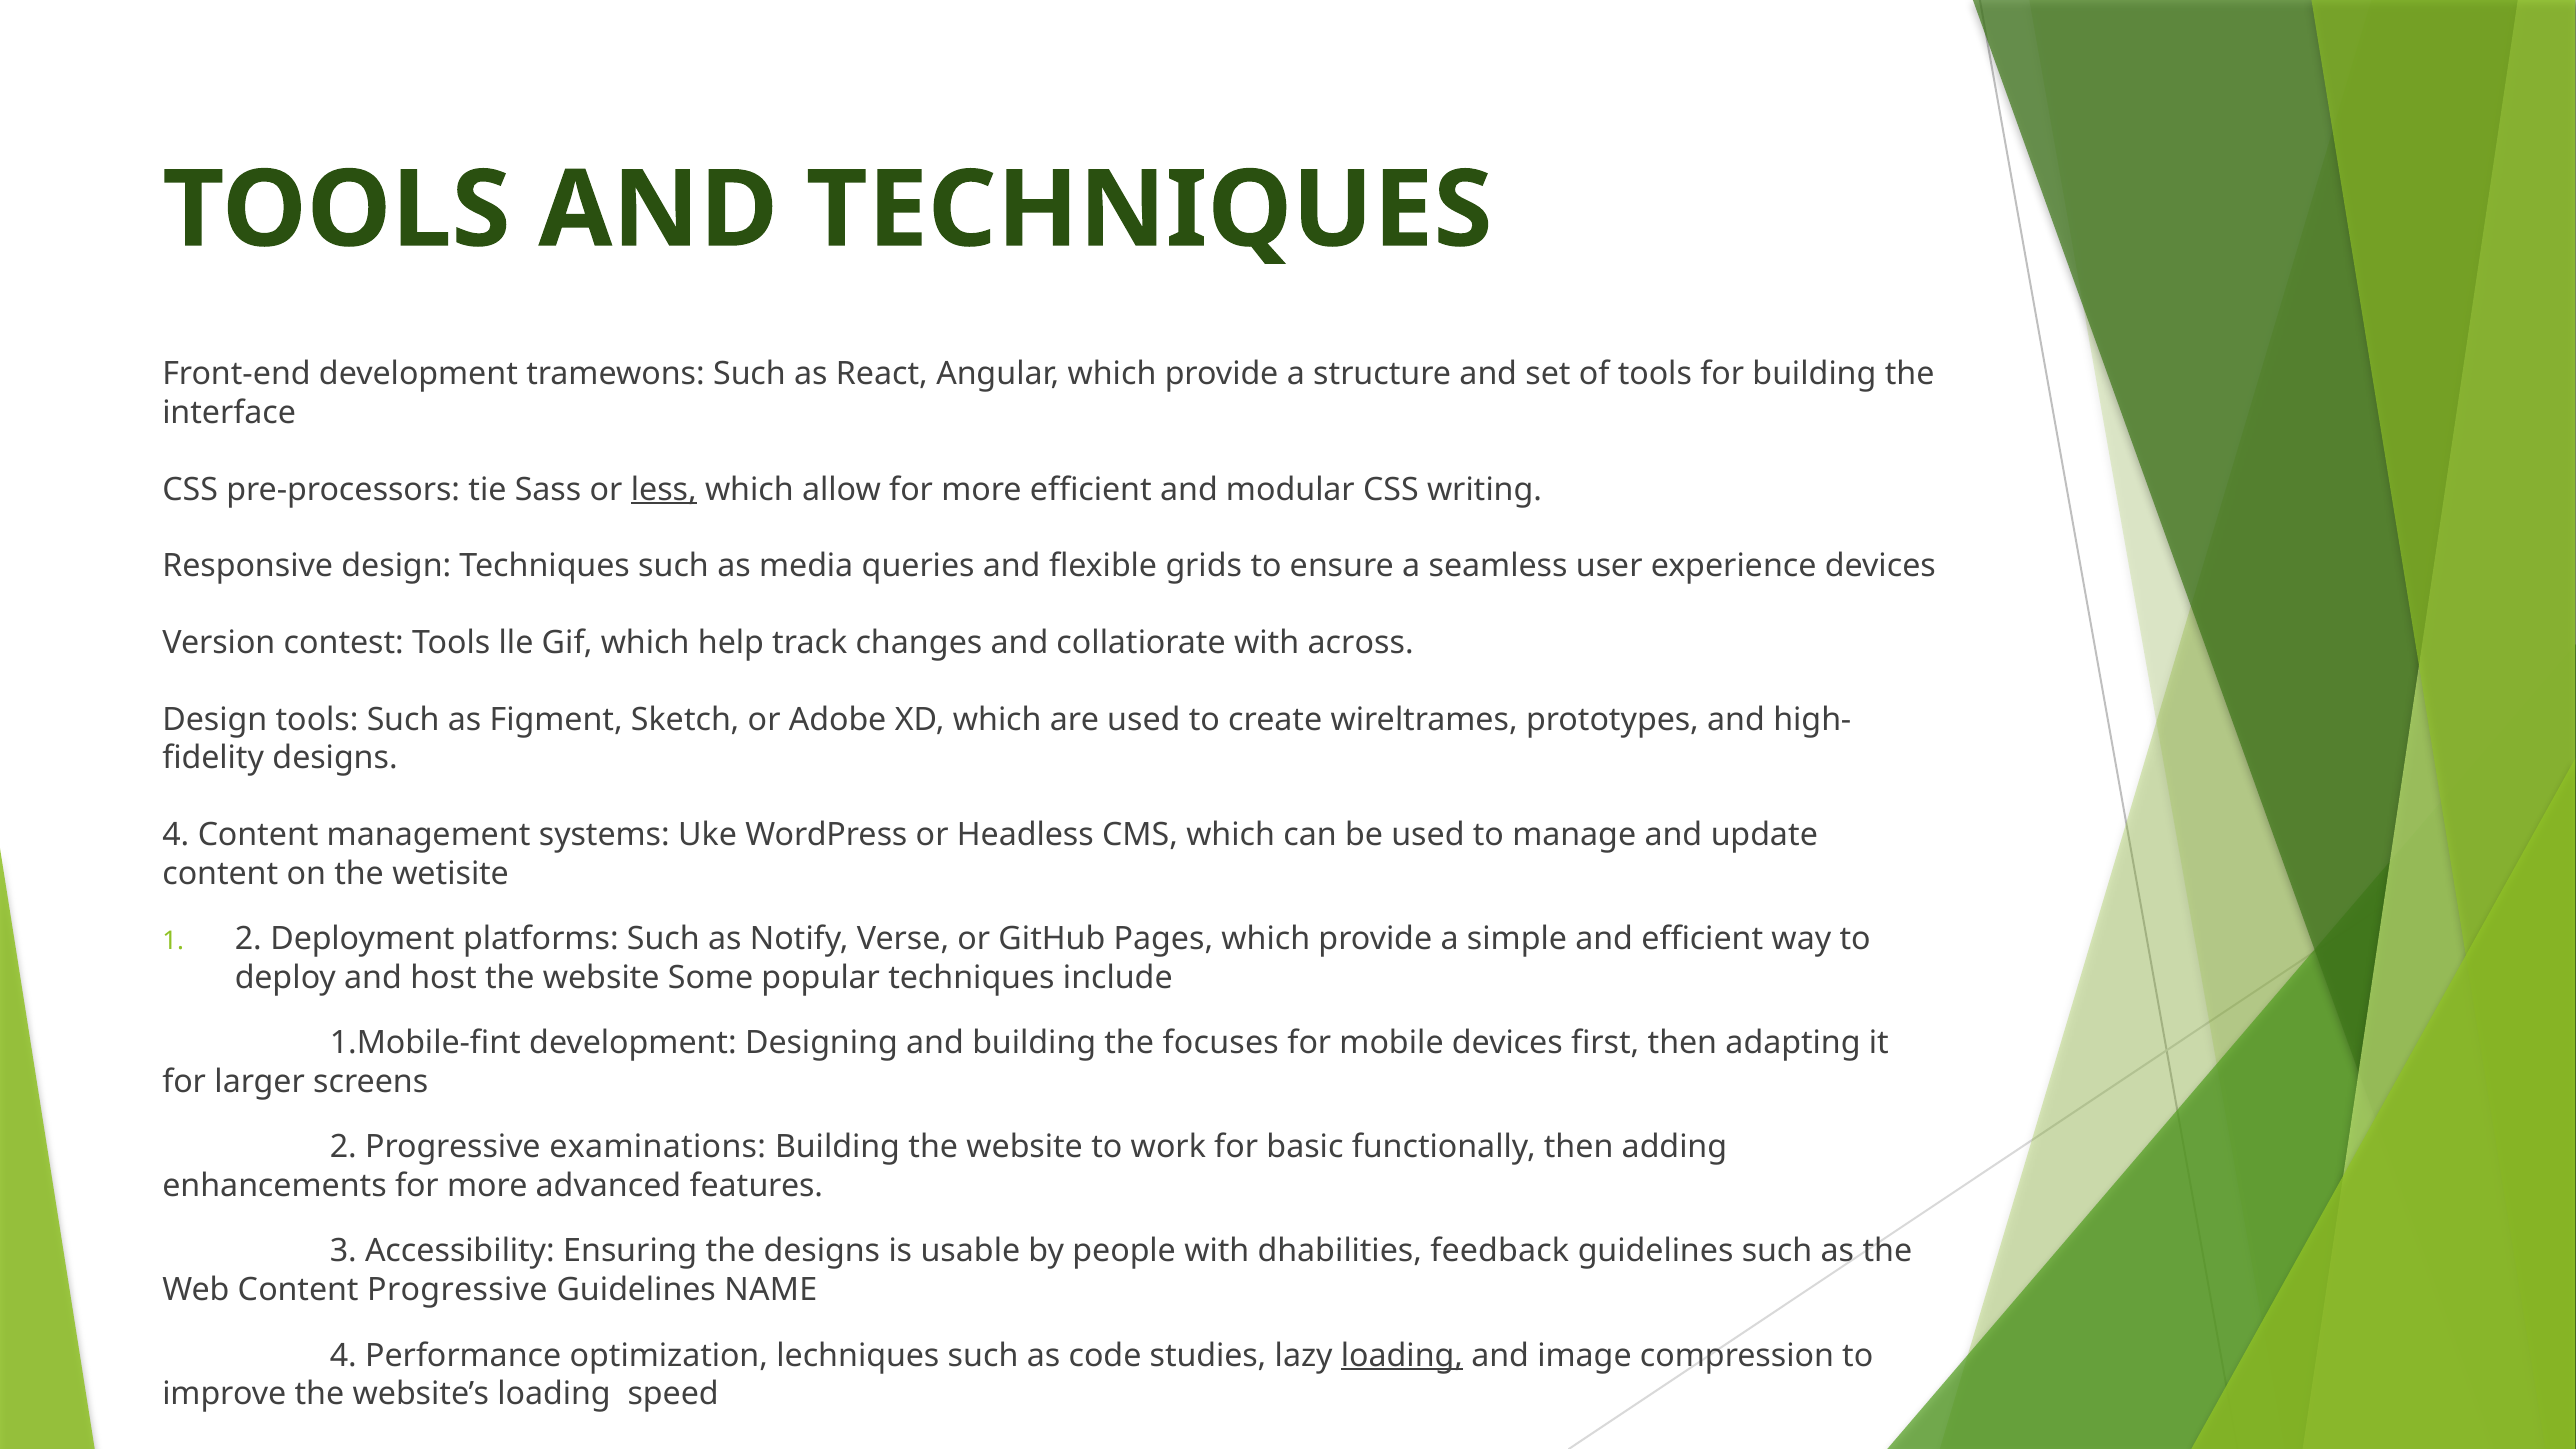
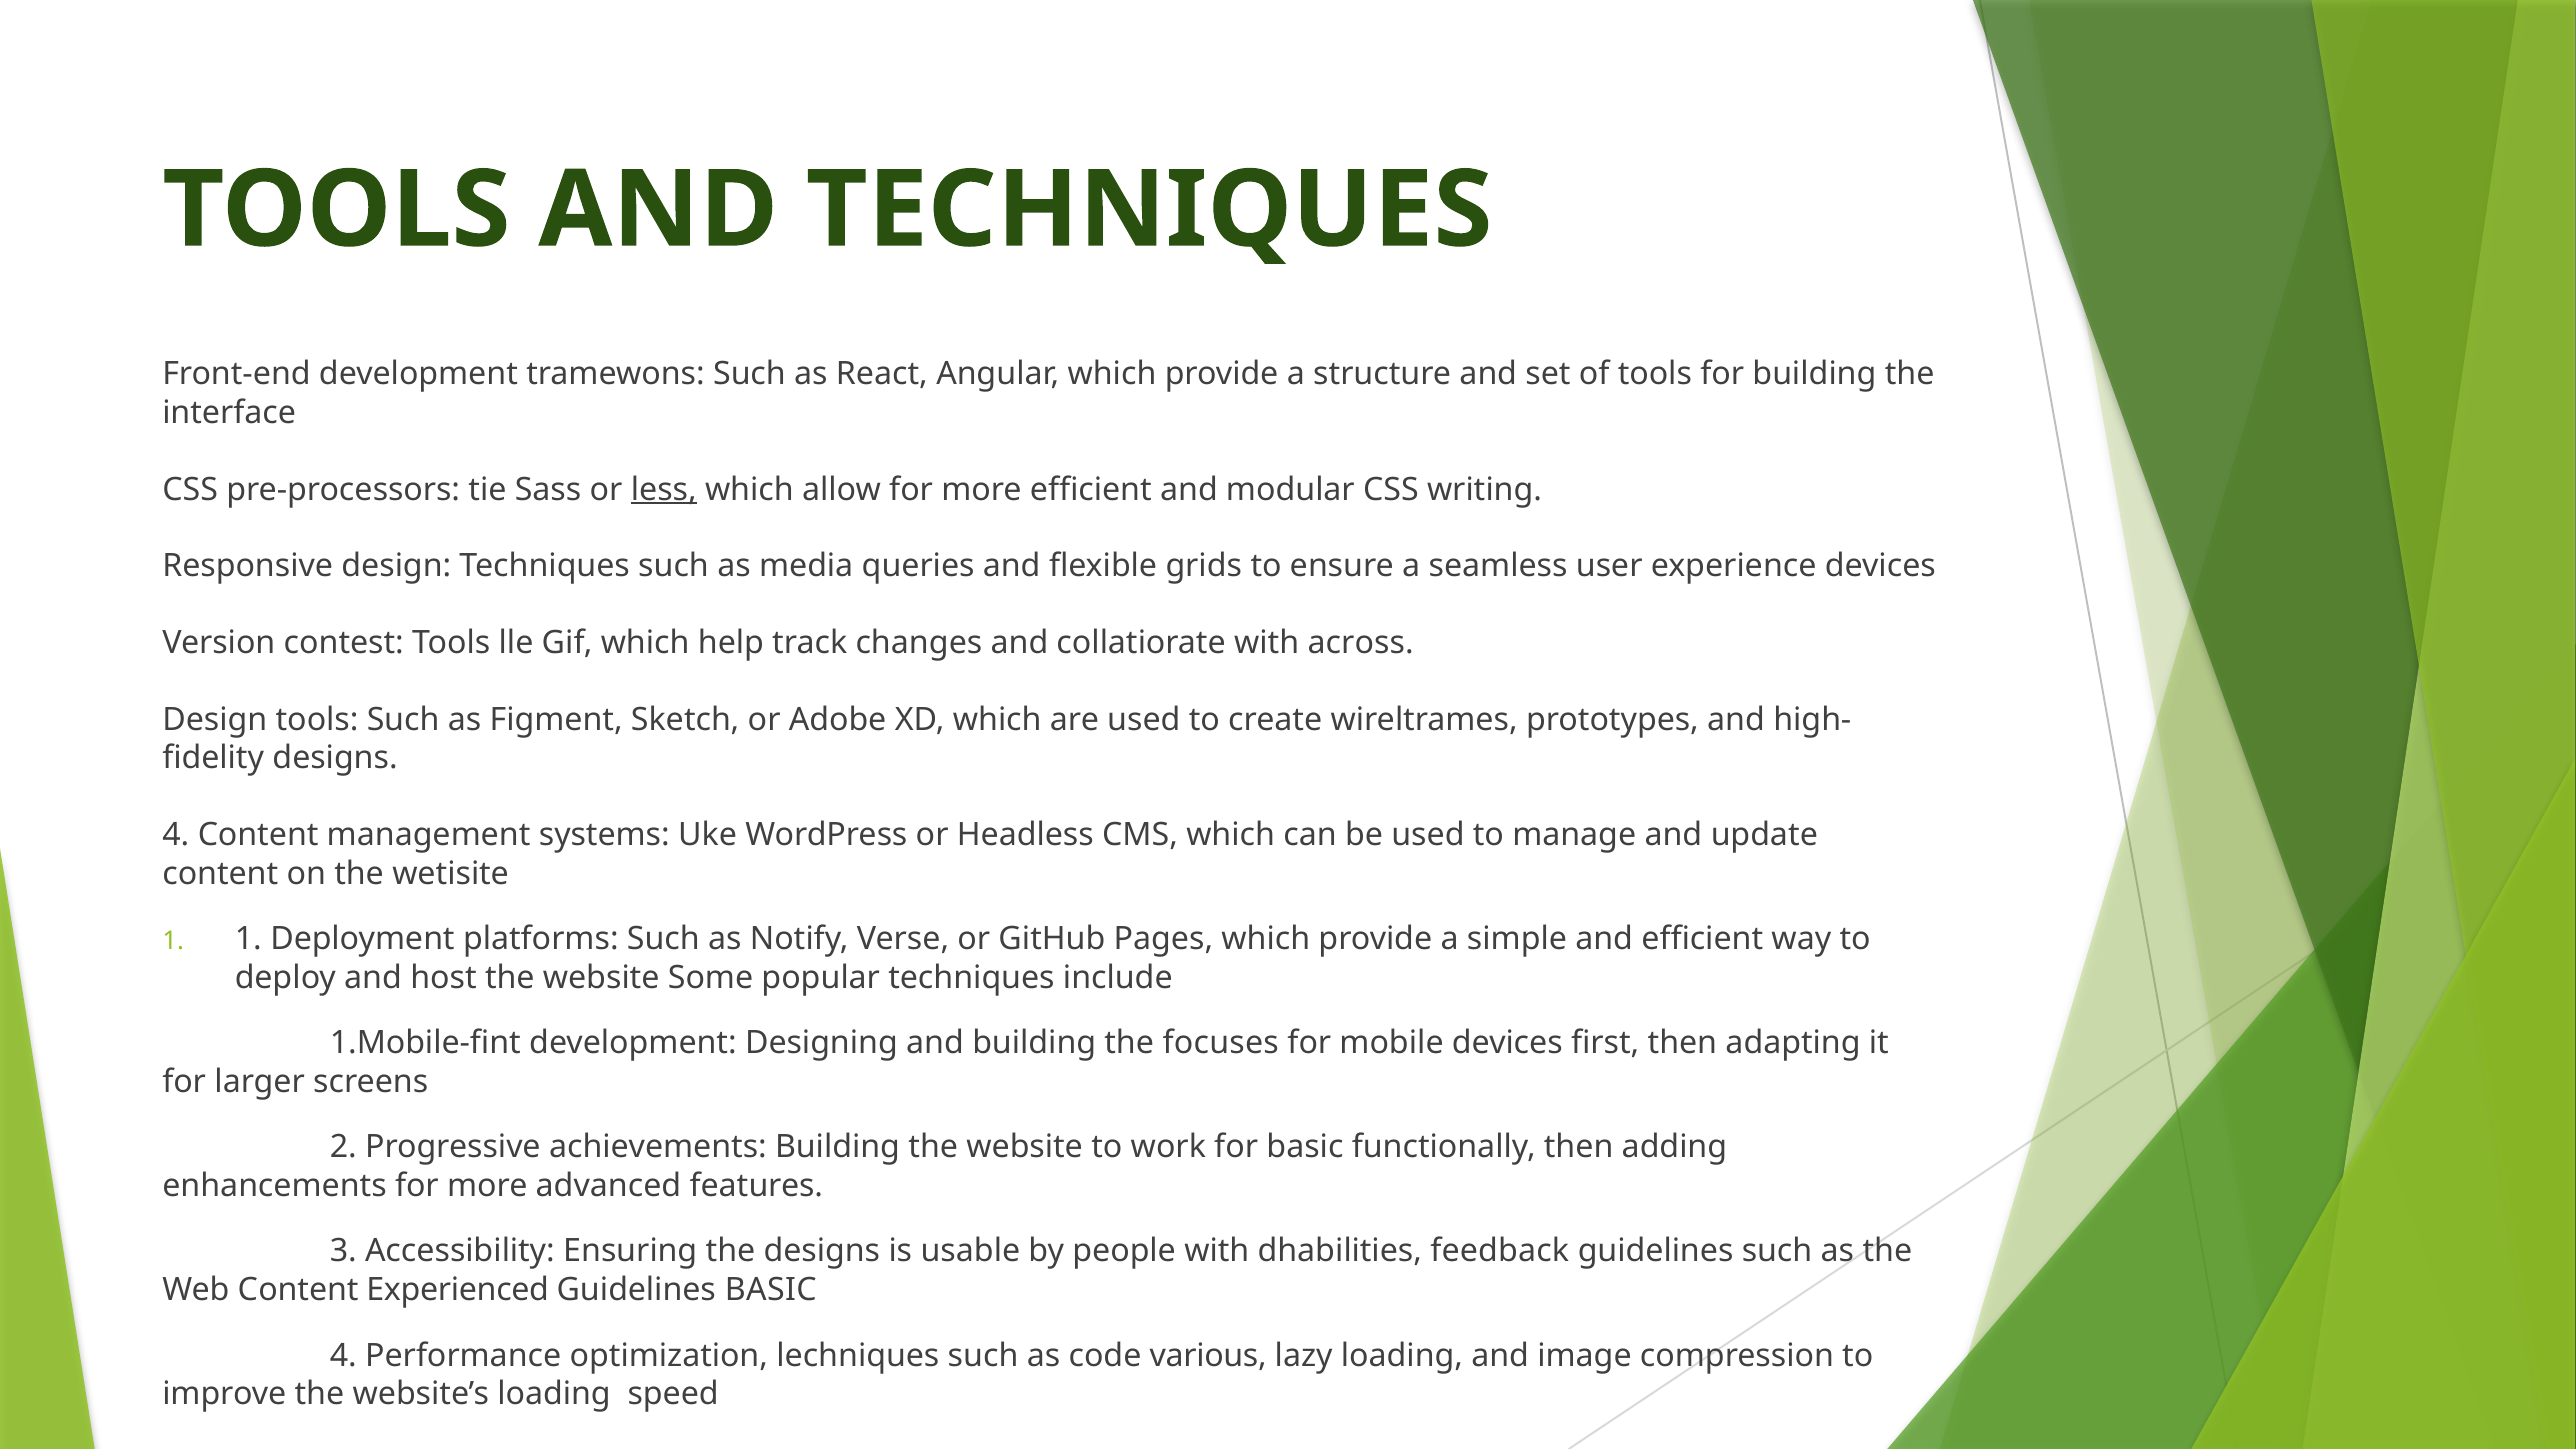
2 at (248, 939): 2 -> 1
examinations: examinations -> achievements
Content Progressive: Progressive -> Experienced
Guidelines NAME: NAME -> BASIC
studies: studies -> various
loading at (1402, 1355) underline: present -> none
